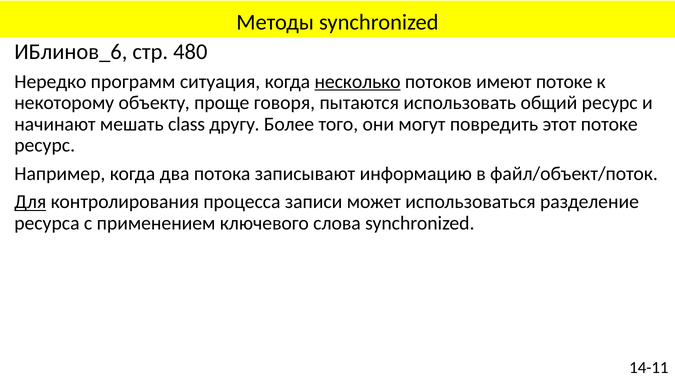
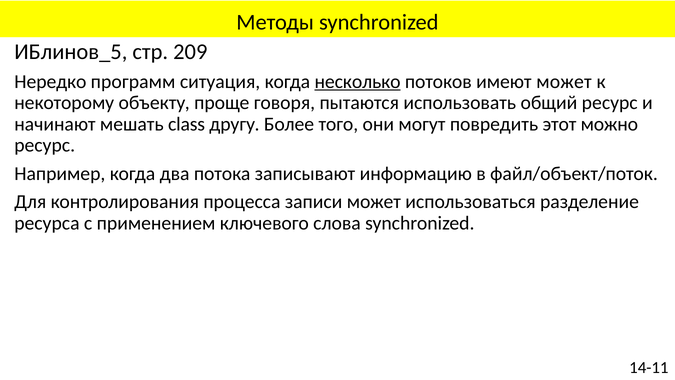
ИБлинов_6: ИБлинов_6 -> ИБлинов_5
480: 480 -> 209
имеют потоке: потоке -> может
этот потоке: потоке -> можно
Для underline: present -> none
